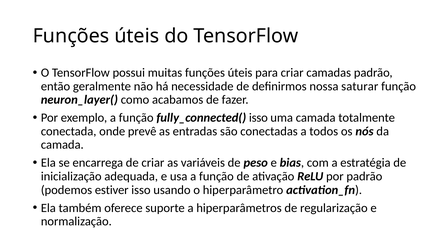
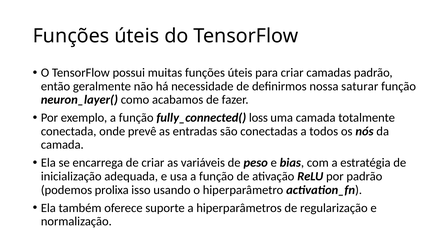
fully_connected( isso: isso -> loss
estiver: estiver -> prolixa
